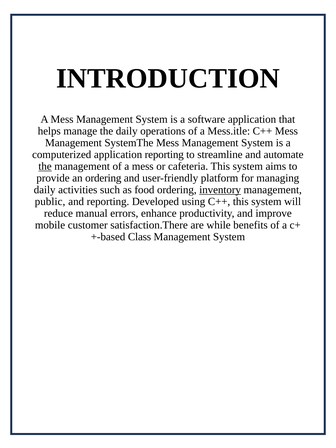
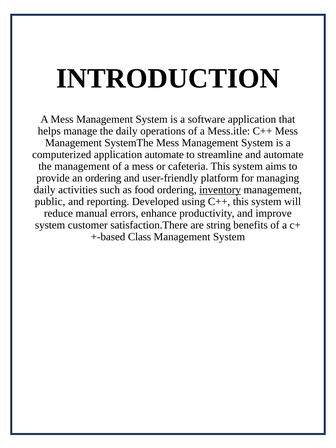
application reporting: reporting -> automate
the at (45, 166) underline: present -> none
mobile at (50, 225): mobile -> system
while: while -> string
